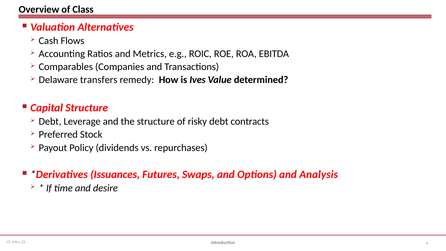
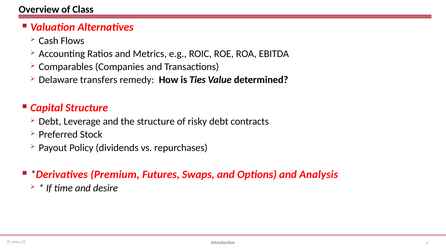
Ives: Ives -> Ties
Issuances: Issuances -> Premium
